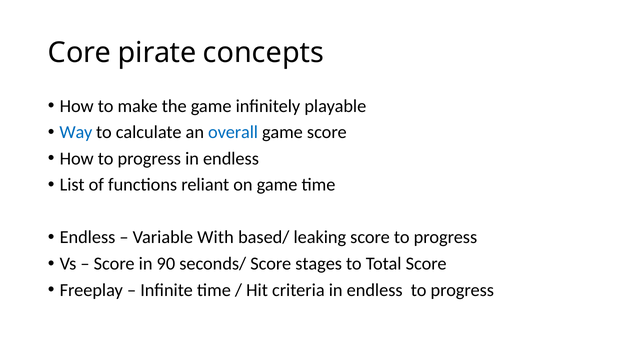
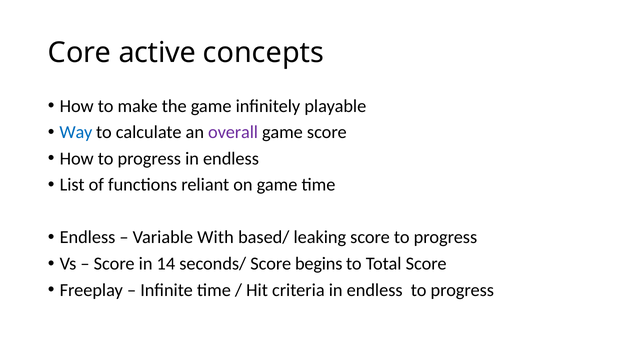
pirate: pirate -> active
overall colour: blue -> purple
90: 90 -> 14
stages: stages -> begins
